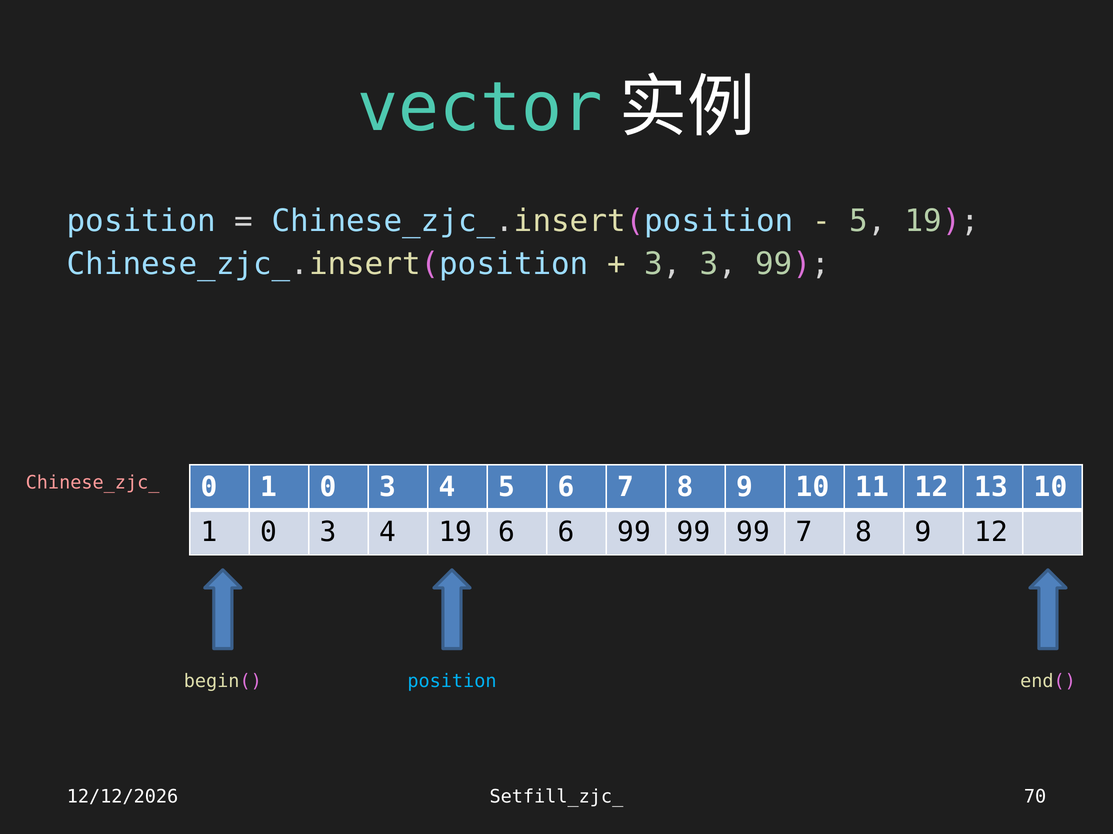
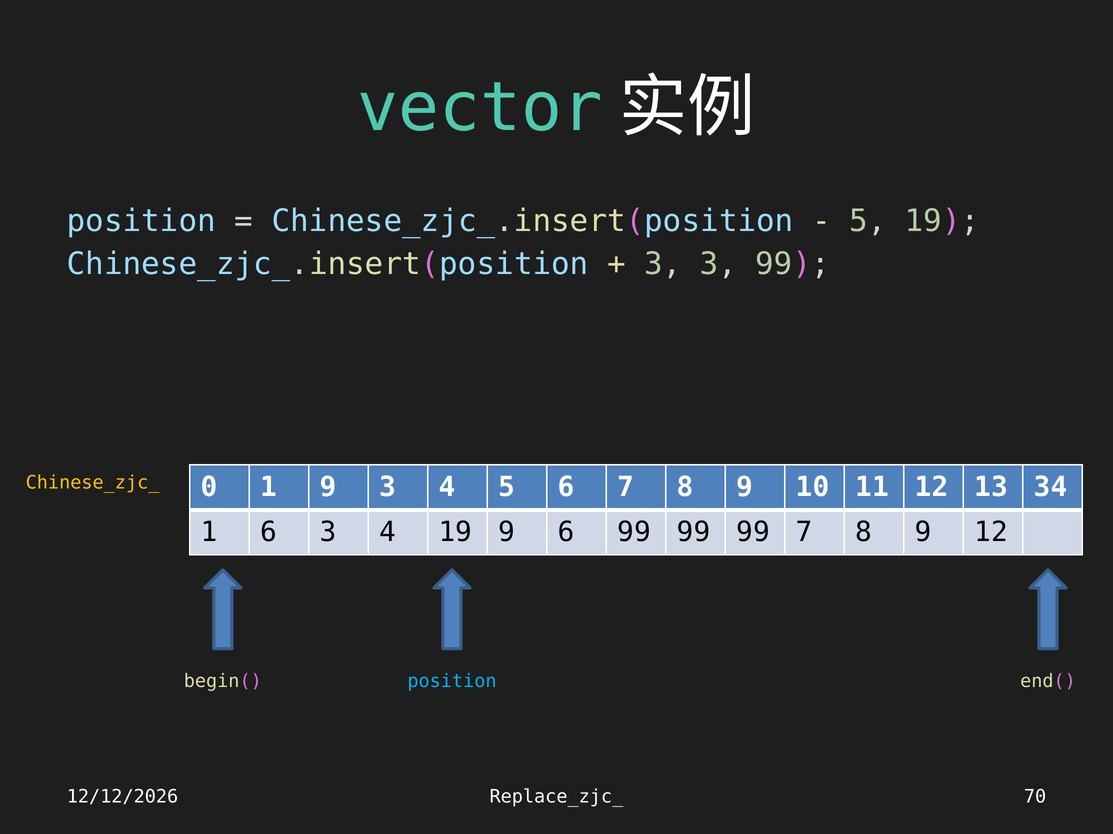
Chinese_zjc_ colour: pink -> yellow
0 1 0: 0 -> 9
13 10: 10 -> 34
0 at (269, 532): 0 -> 6
19 6: 6 -> 9
Setfill_zjc_: Setfill_zjc_ -> Replace_zjc_
